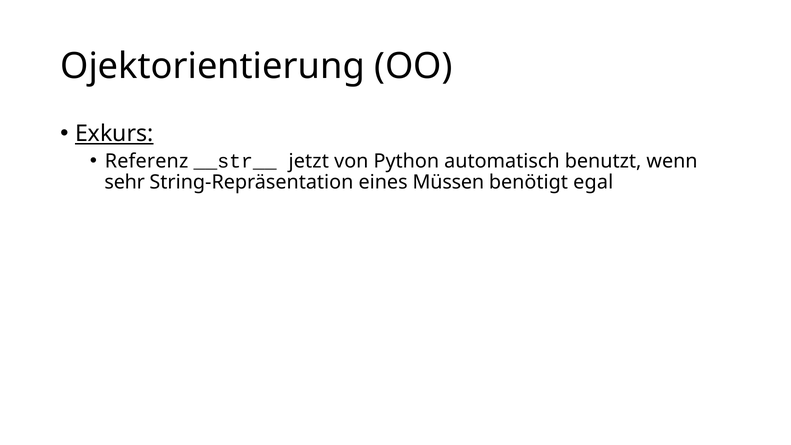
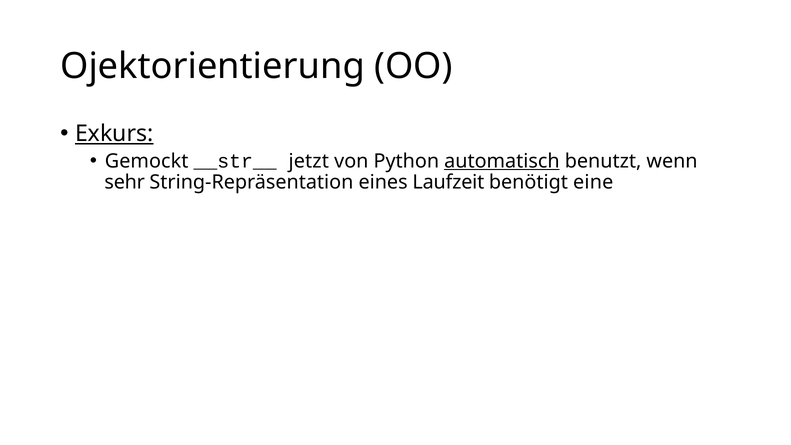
Referenz: Referenz -> Gemockt
automatisch underline: none -> present
Müssen: Müssen -> Laufzeit
egal: egal -> eine
